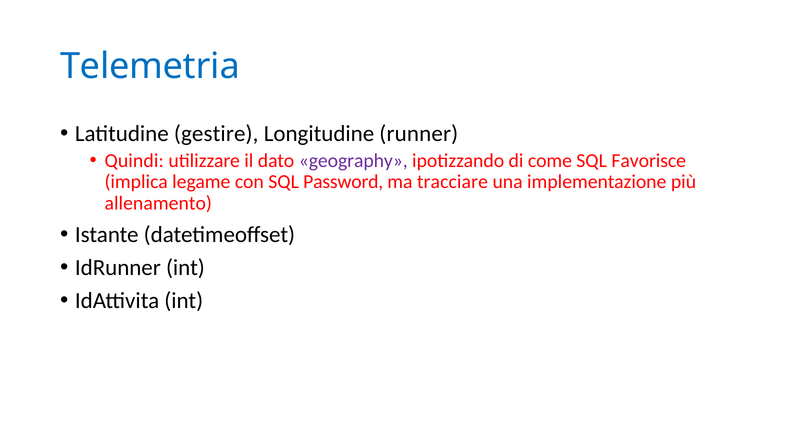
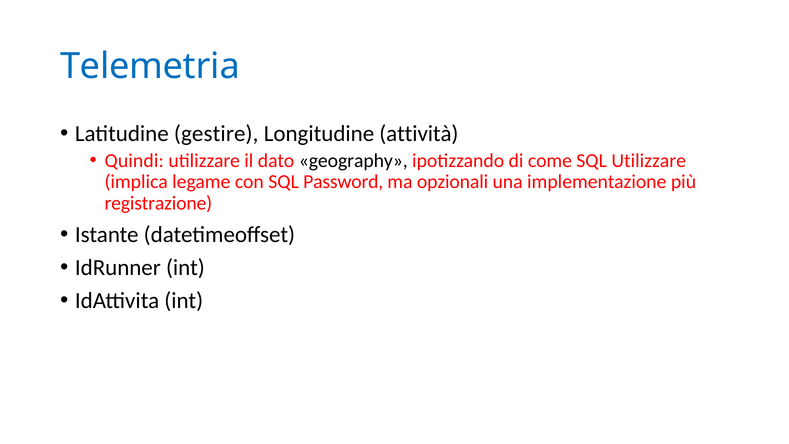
runner: runner -> attività
geography colour: purple -> black
SQL Favorisce: Favorisce -> Utilizzare
tracciare: tracciare -> opzionali
allenamento: allenamento -> registrazione
